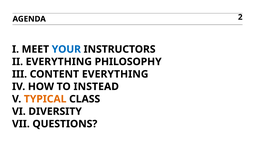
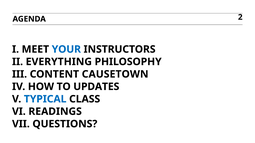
CONTENT EVERYTHING: EVERYTHING -> CAUSETOWN
INSTEAD: INSTEAD -> UPDATES
TYPICAL colour: orange -> blue
DIVERSITY: DIVERSITY -> READINGS
